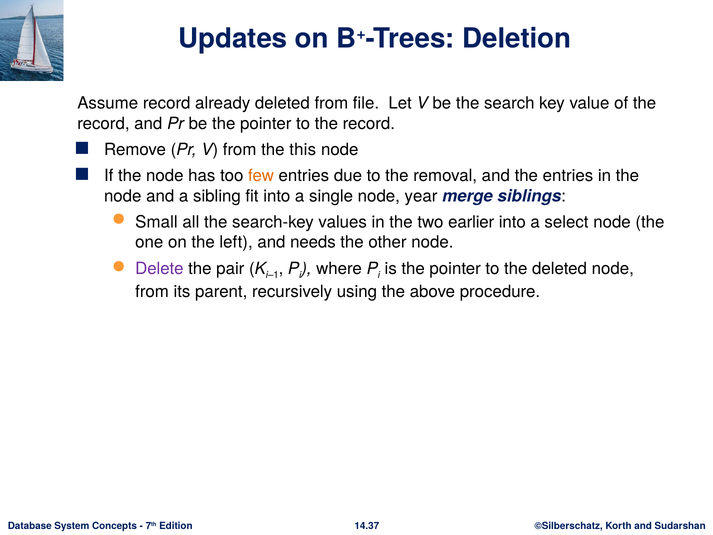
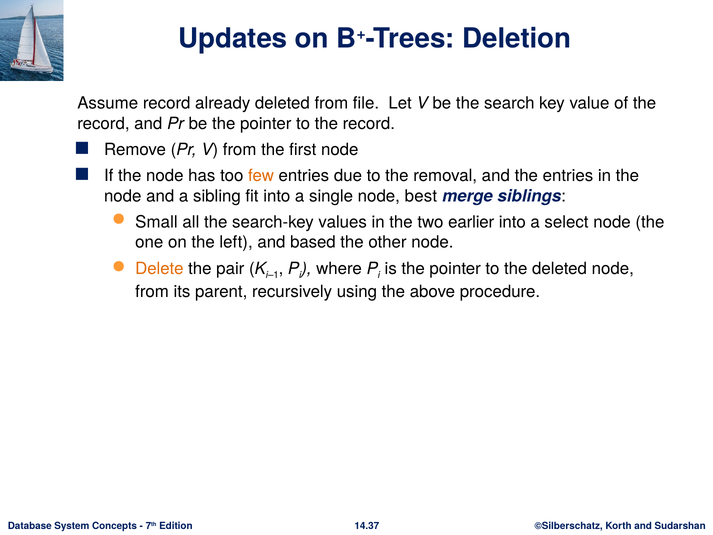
this: this -> first
year: year -> best
needs: needs -> based
Delete colour: purple -> orange
